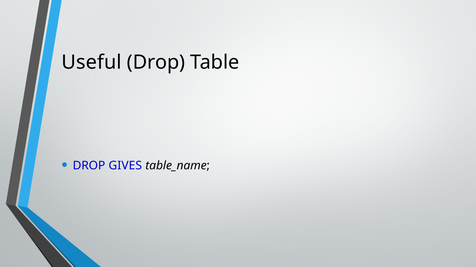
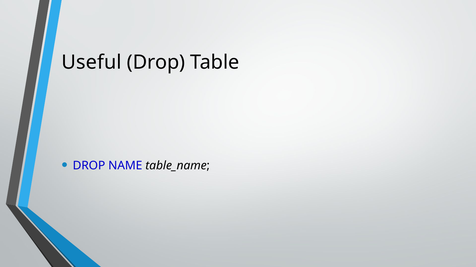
GIVES: GIVES -> NAME
